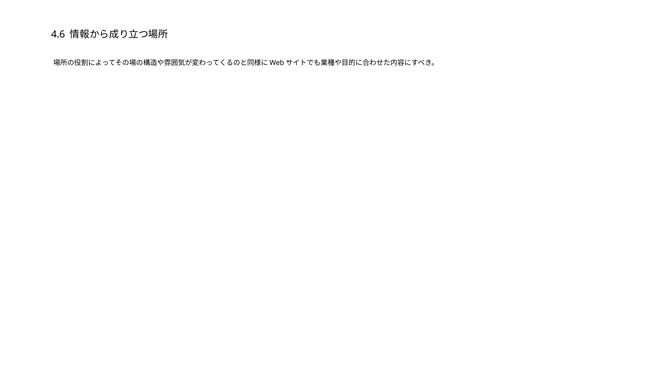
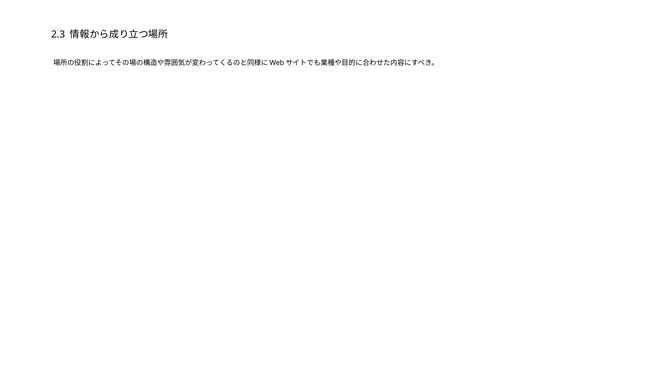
4.6: 4.6 -> 2.3
